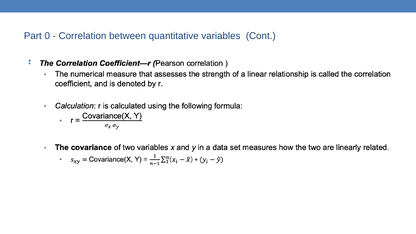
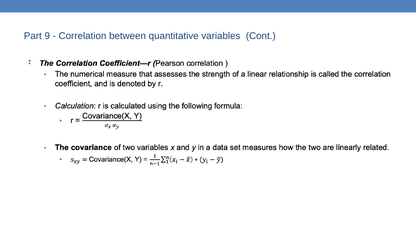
0: 0 -> 9
